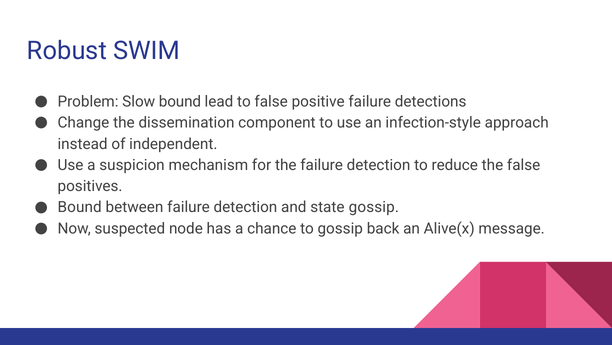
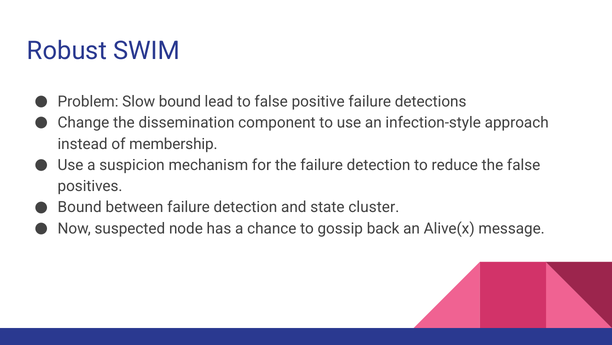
independent: independent -> membership
state gossip: gossip -> cluster
